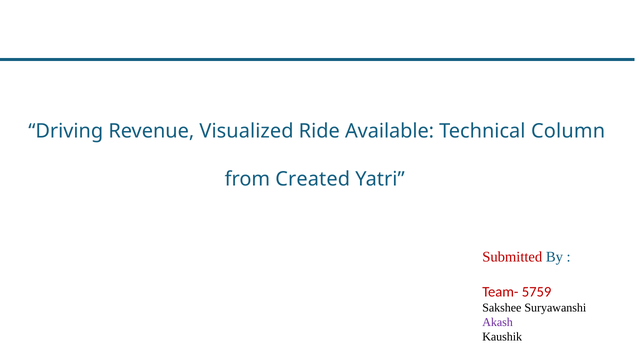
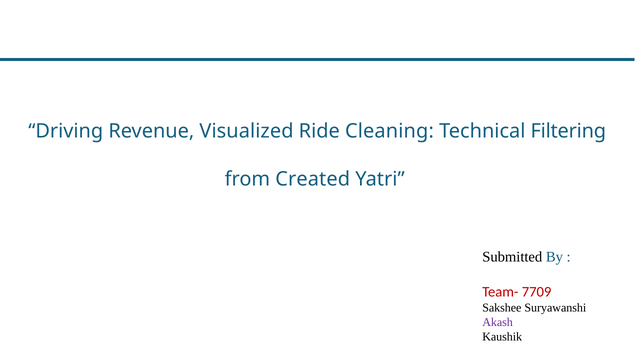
Available: Available -> Cleaning
Column: Column -> Filtering
Submitted colour: red -> black
5759: 5759 -> 7709
